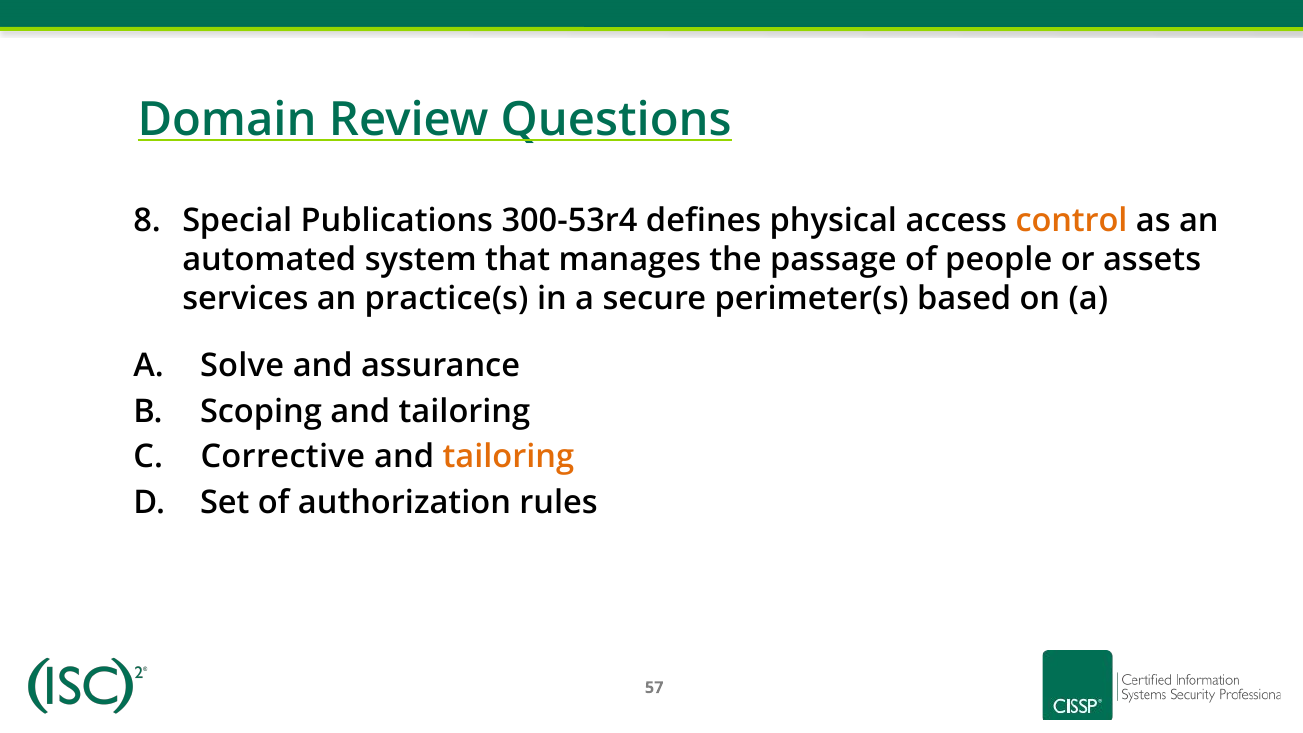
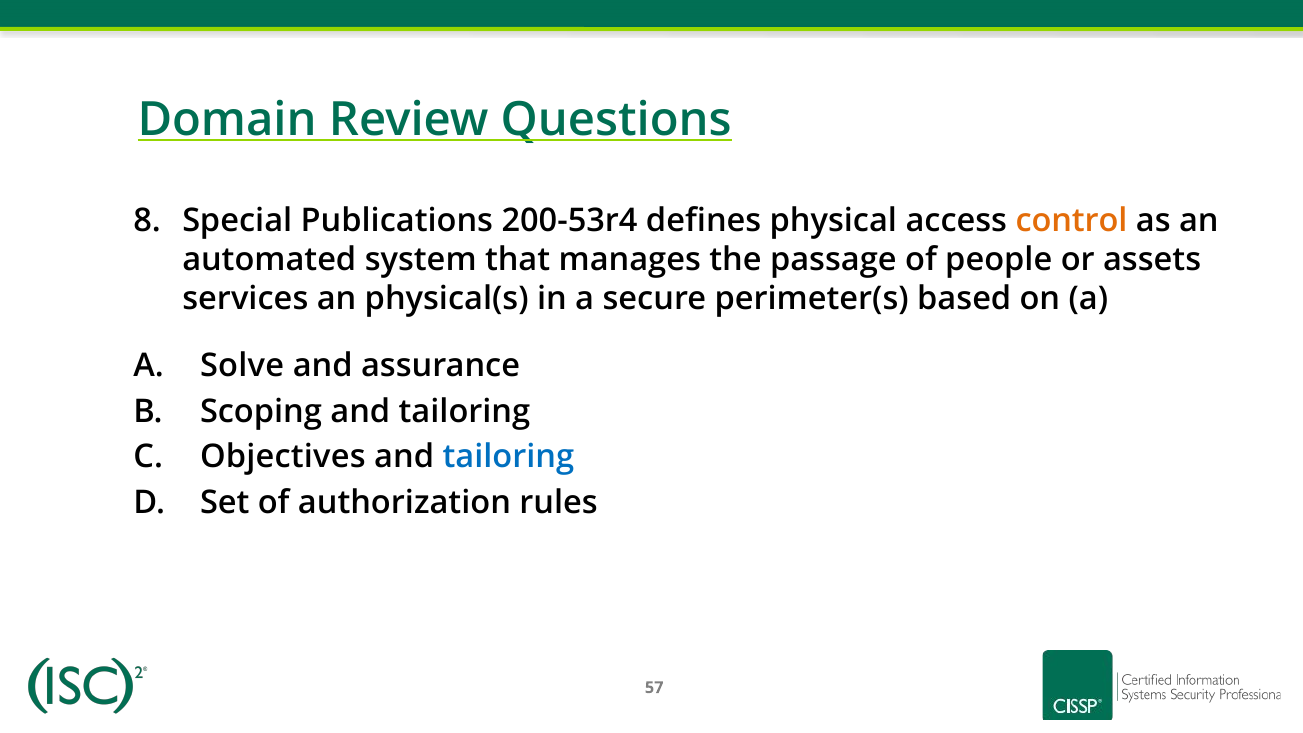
300-53r4: 300-53r4 -> 200-53r4
practice(s: practice(s -> physical(s
Corrective: Corrective -> Objectives
tailoring at (508, 457) colour: orange -> blue
